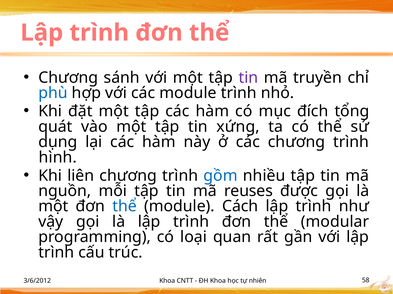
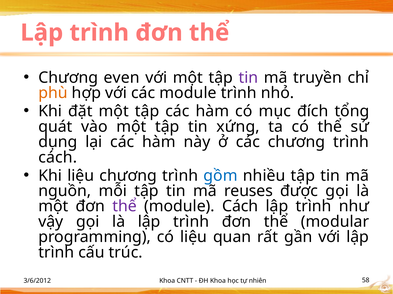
sánh: sánh -> even
phù colour: blue -> orange
hình at (58, 158): hình -> cách
Khi liên: liên -> liệu
thể at (125, 207) colour: blue -> purple
có loại: loại -> liệu
